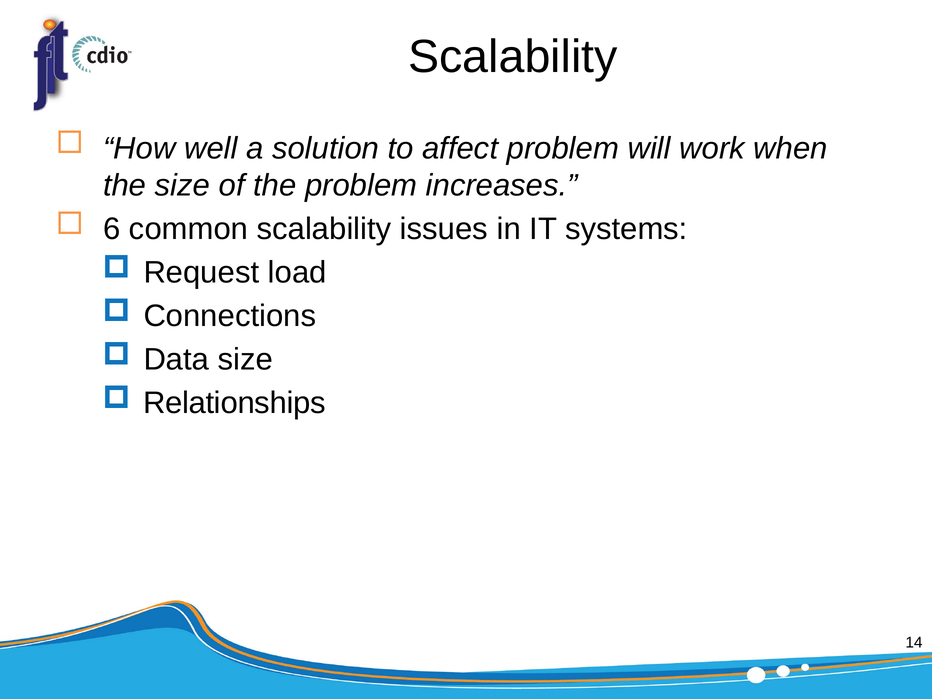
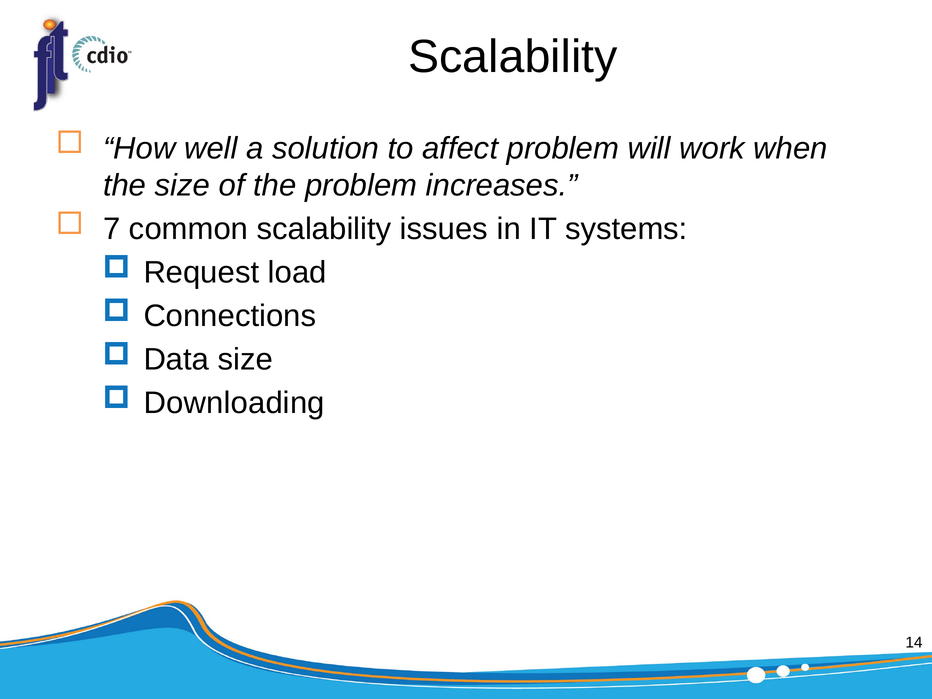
6: 6 -> 7
Relationships: Relationships -> Downloading
